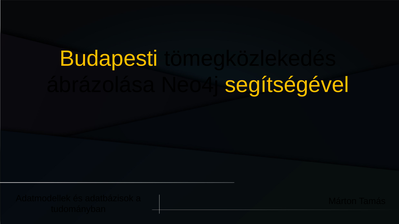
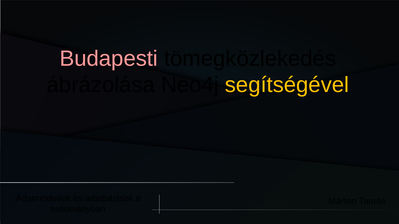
Budapesti colour: yellow -> pink
